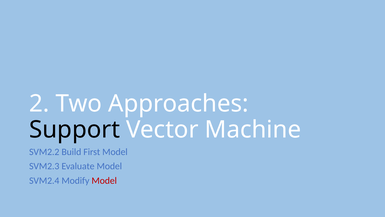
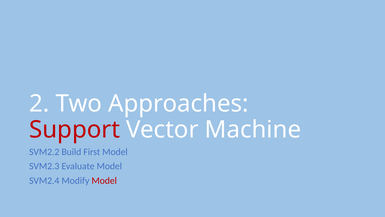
Support colour: black -> red
